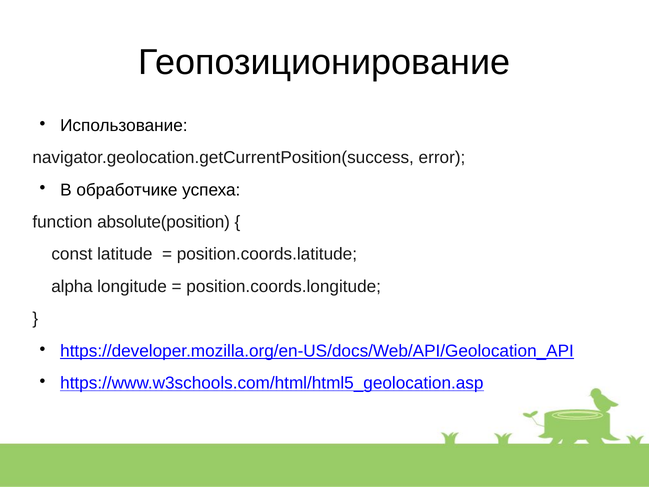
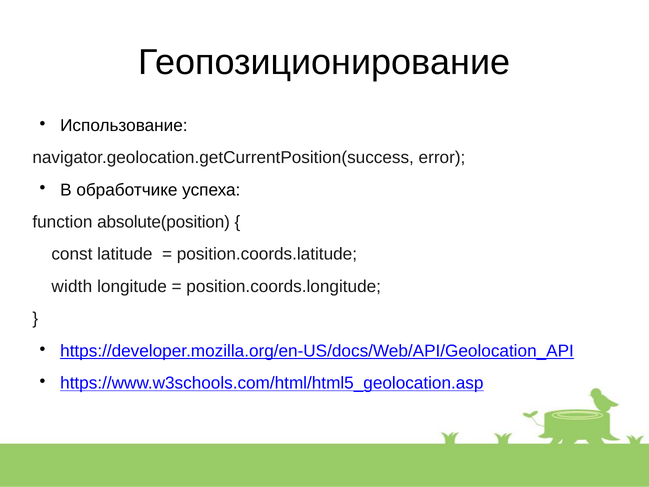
alpha: alpha -> width
